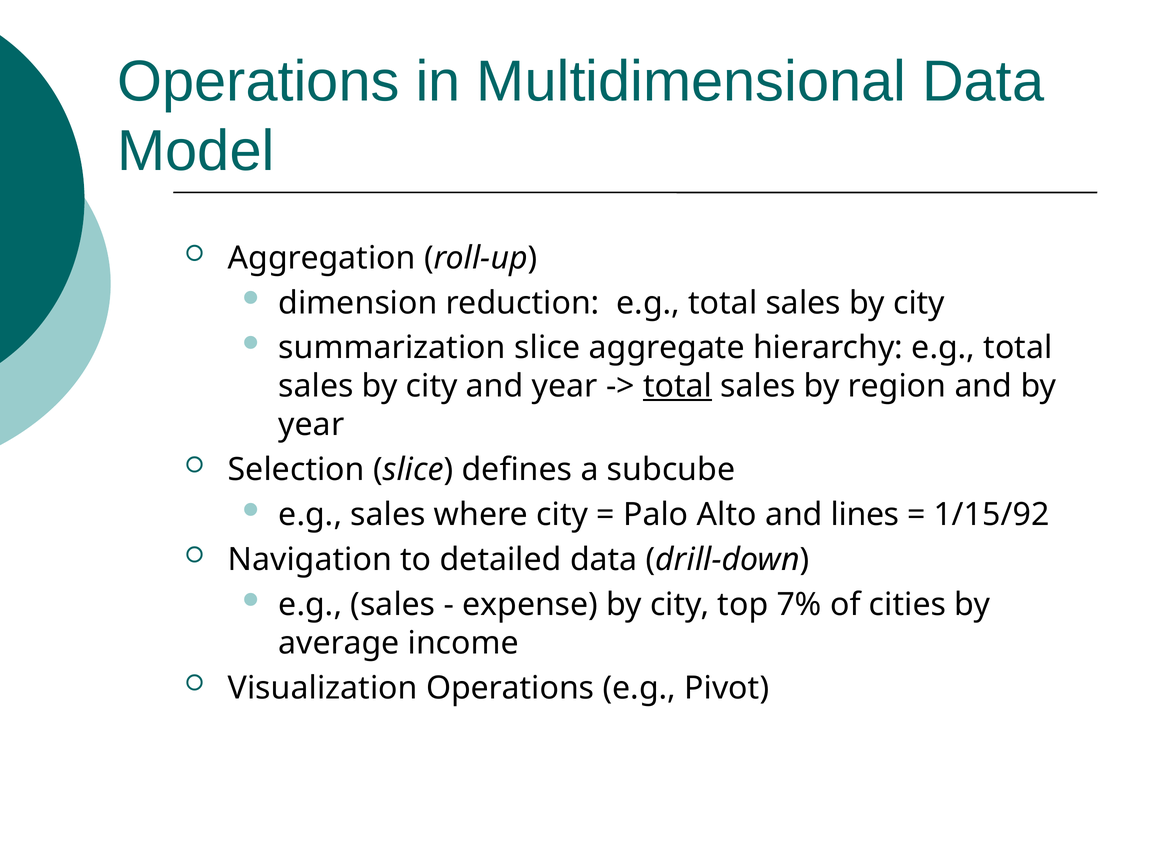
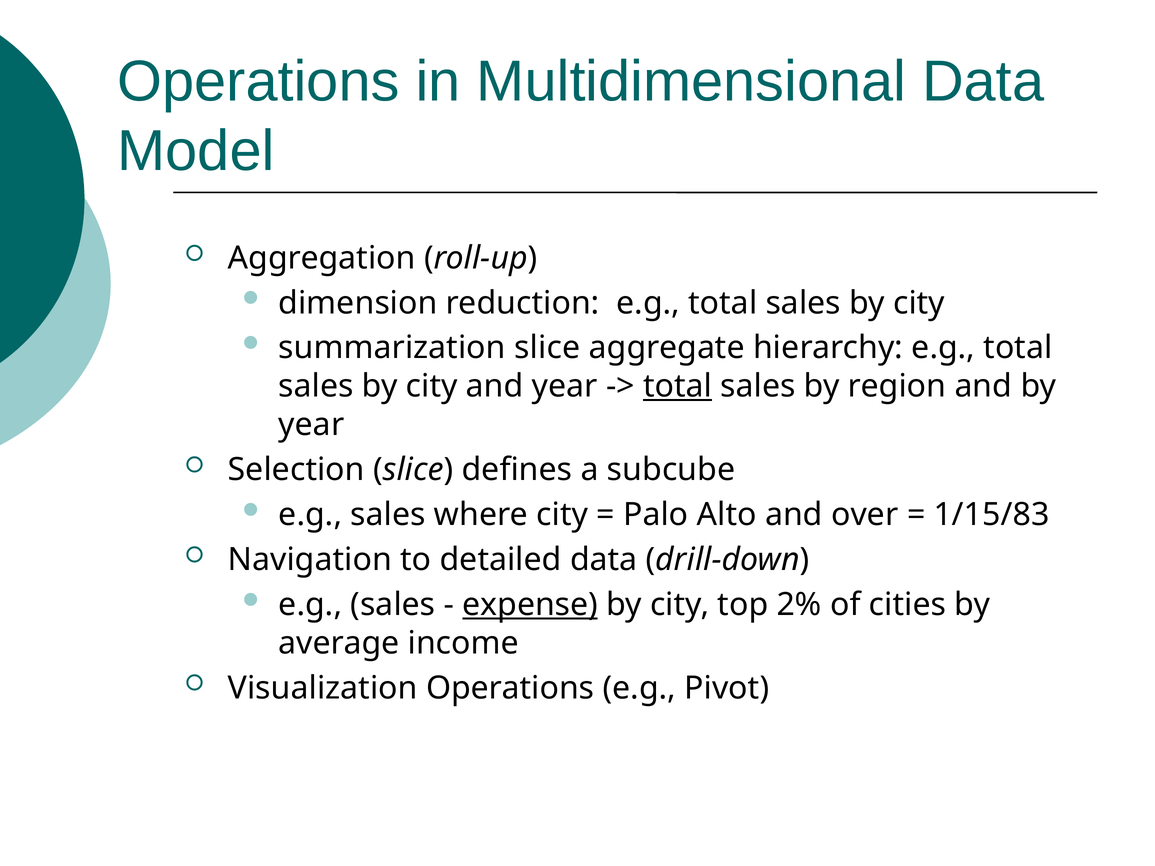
lines: lines -> over
1/15/92: 1/15/92 -> 1/15/83
expense underline: none -> present
7%: 7% -> 2%
